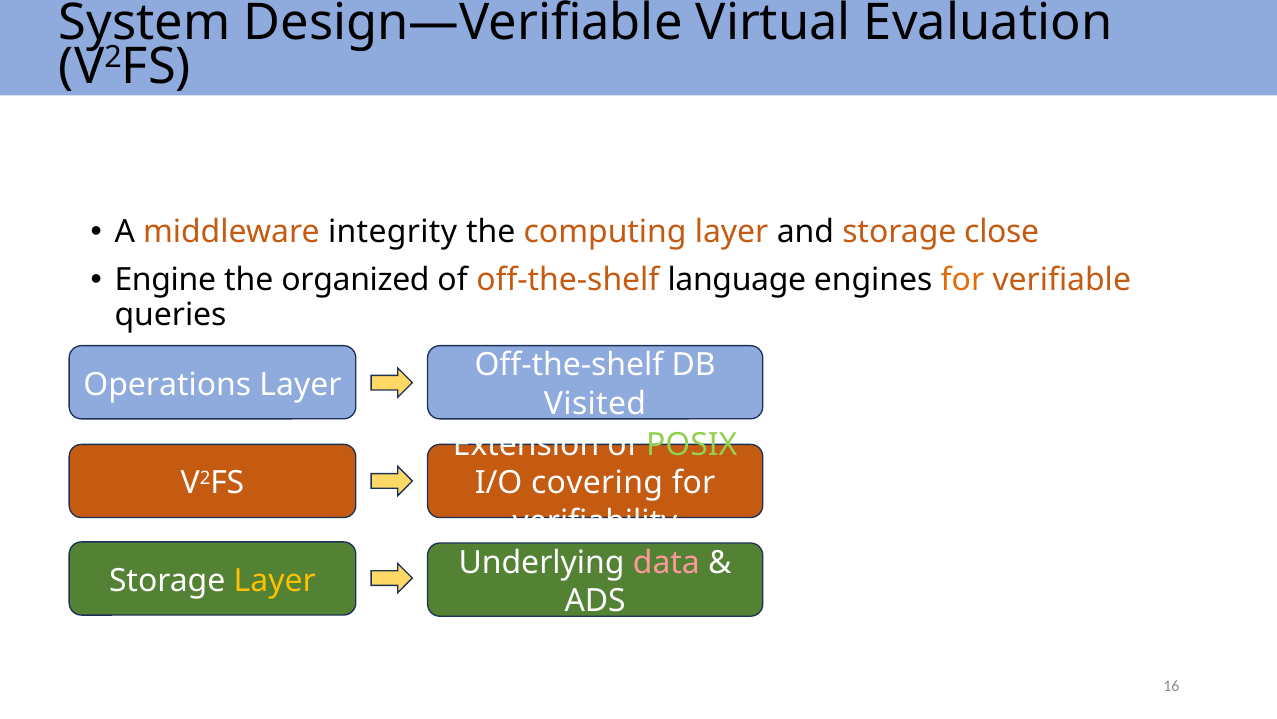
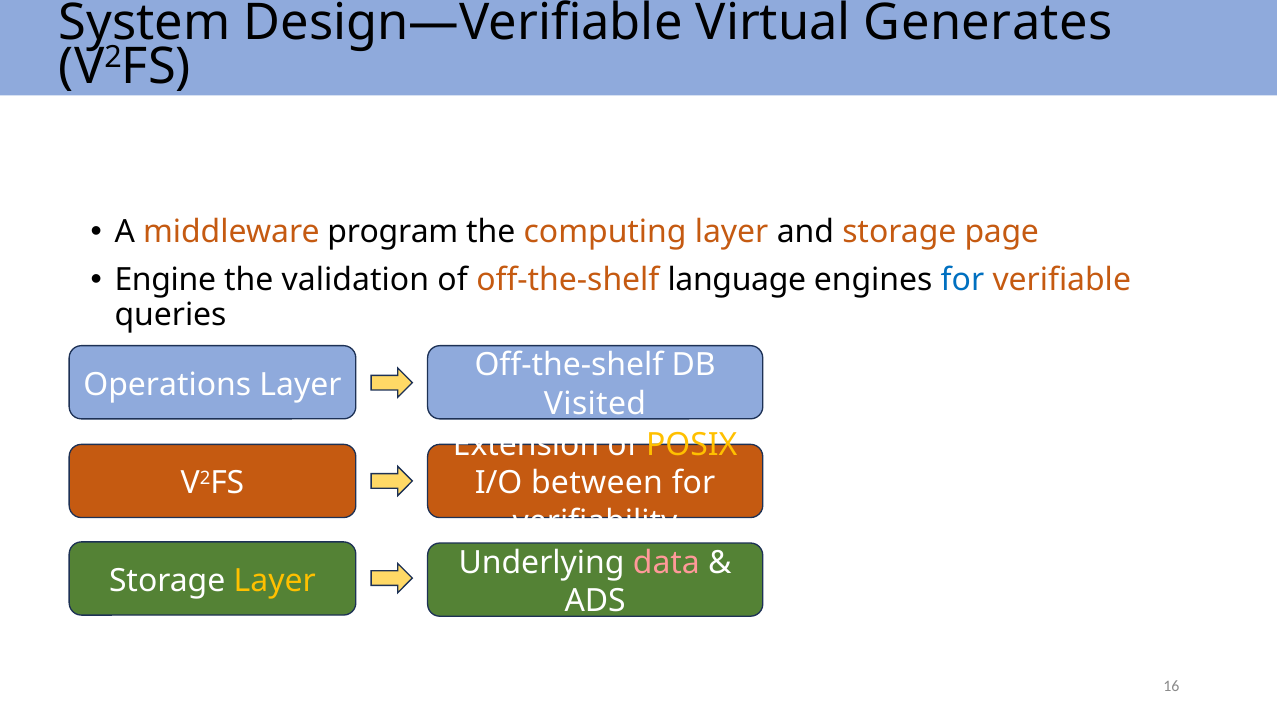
Evaluation: Evaluation -> Generates
integrity: integrity -> program
close: close -> page
organized: organized -> validation
for at (962, 280) colour: orange -> blue
POSIX colour: light green -> yellow
covering: covering -> between
